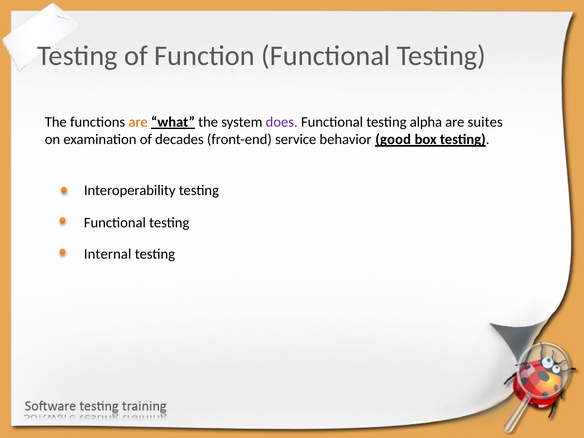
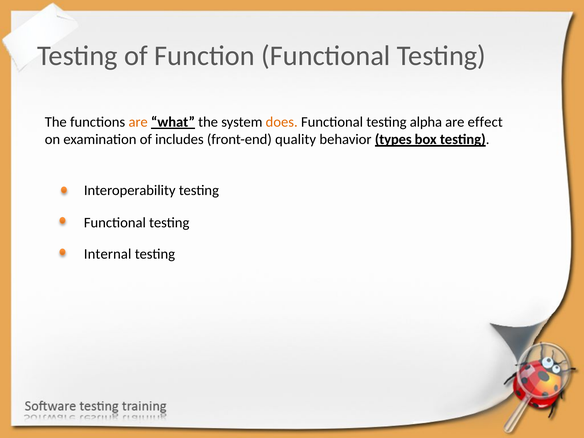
does colour: purple -> orange
suites: suites -> effect
decades: decades -> includes
service: service -> quality
good: good -> types
